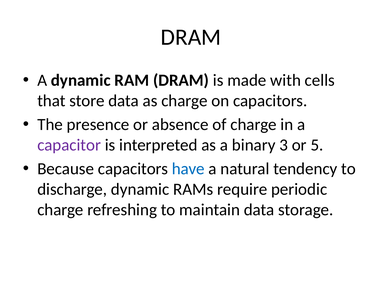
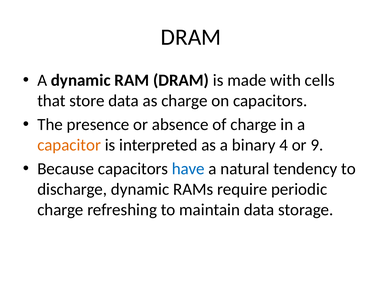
capacitor colour: purple -> orange
3: 3 -> 4
5: 5 -> 9
